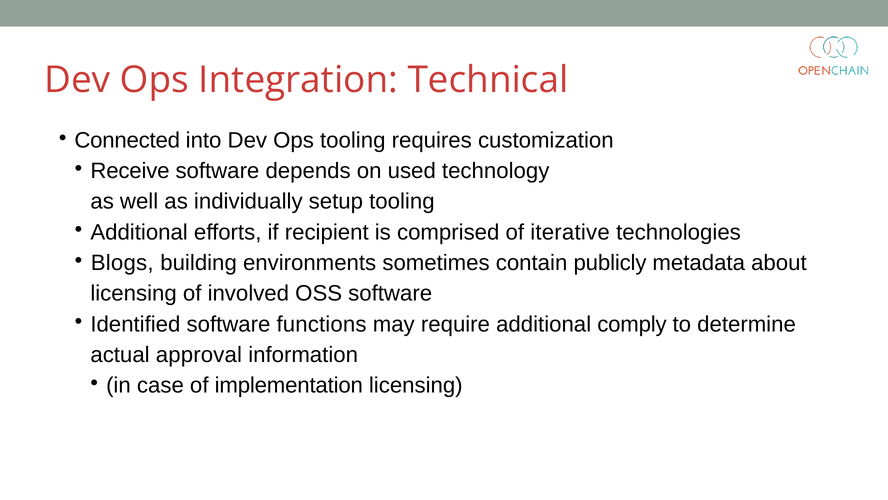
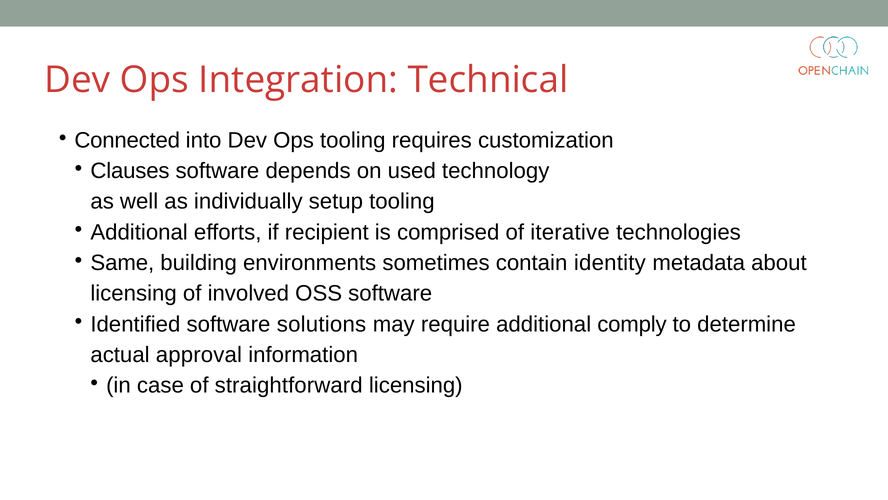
Receive: Receive -> Clauses
Blogs: Blogs -> Same
publicly: publicly -> identity
functions: functions -> solutions
implementation: implementation -> straightforward
